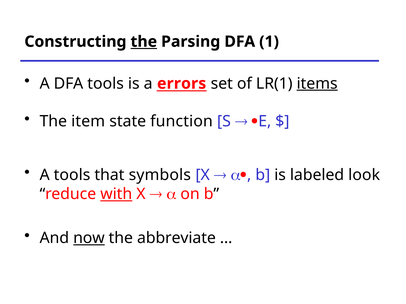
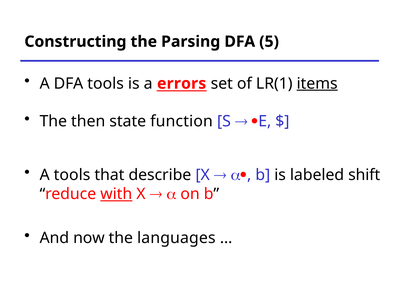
the at (144, 42) underline: present -> none
1: 1 -> 5
item: item -> then
symbols: symbols -> describe
look: look -> shift
now underline: present -> none
abbreviate: abbreviate -> languages
